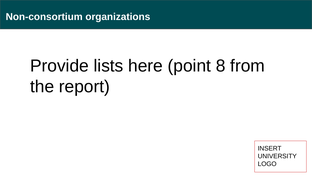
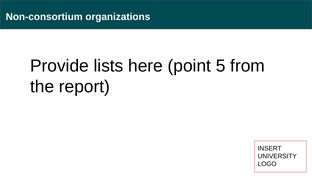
8: 8 -> 5
